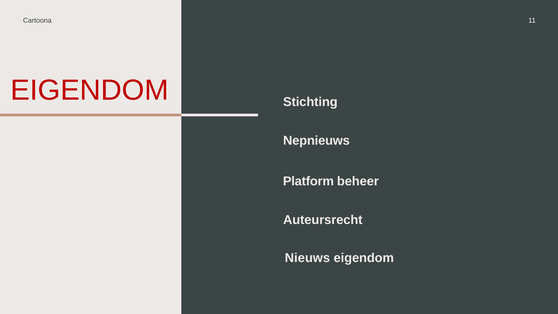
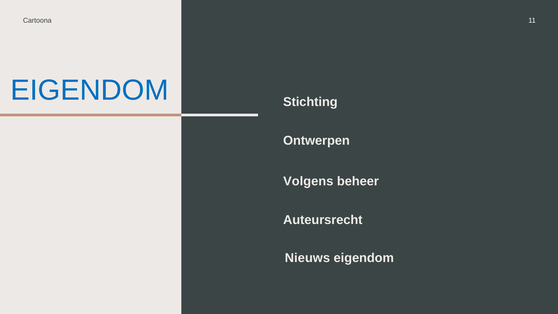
EIGENDOM at (90, 90) colour: red -> blue
Nepnieuws: Nepnieuws -> Ontwerpen
Platform: Platform -> Volgens
